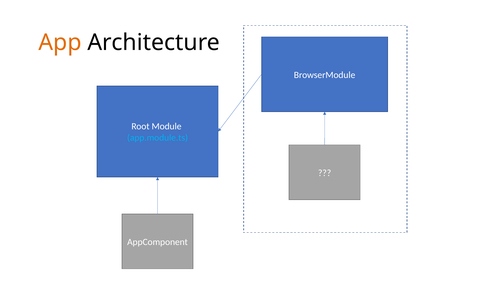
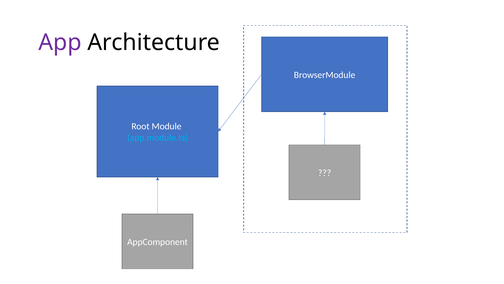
App colour: orange -> purple
